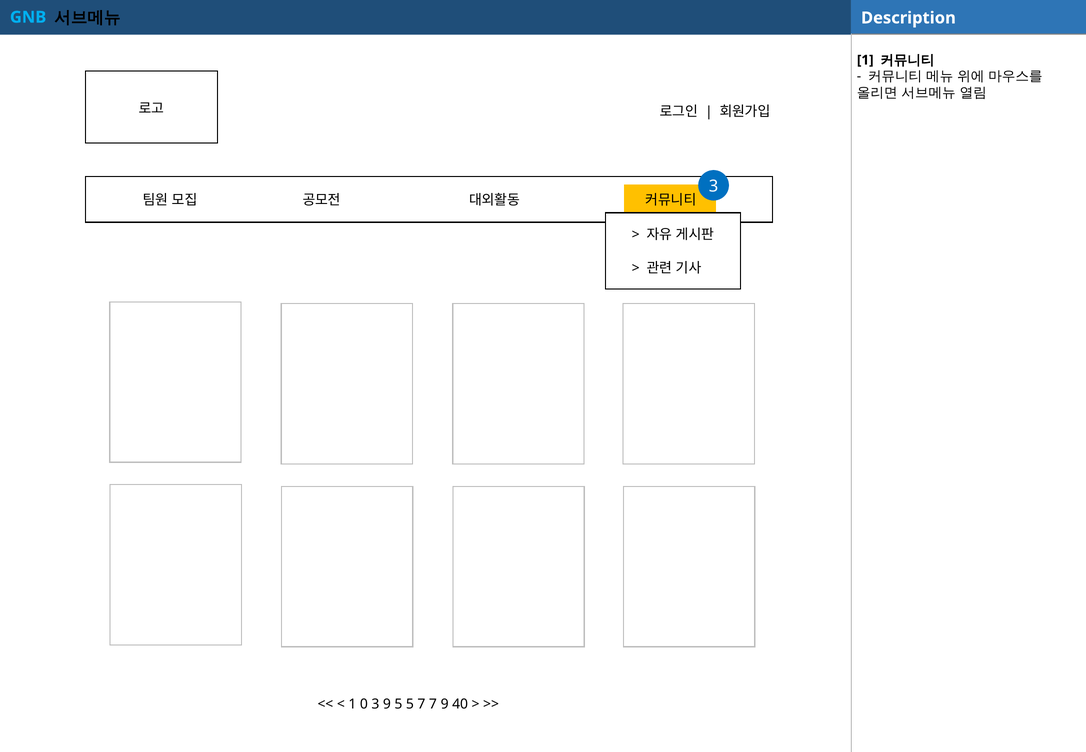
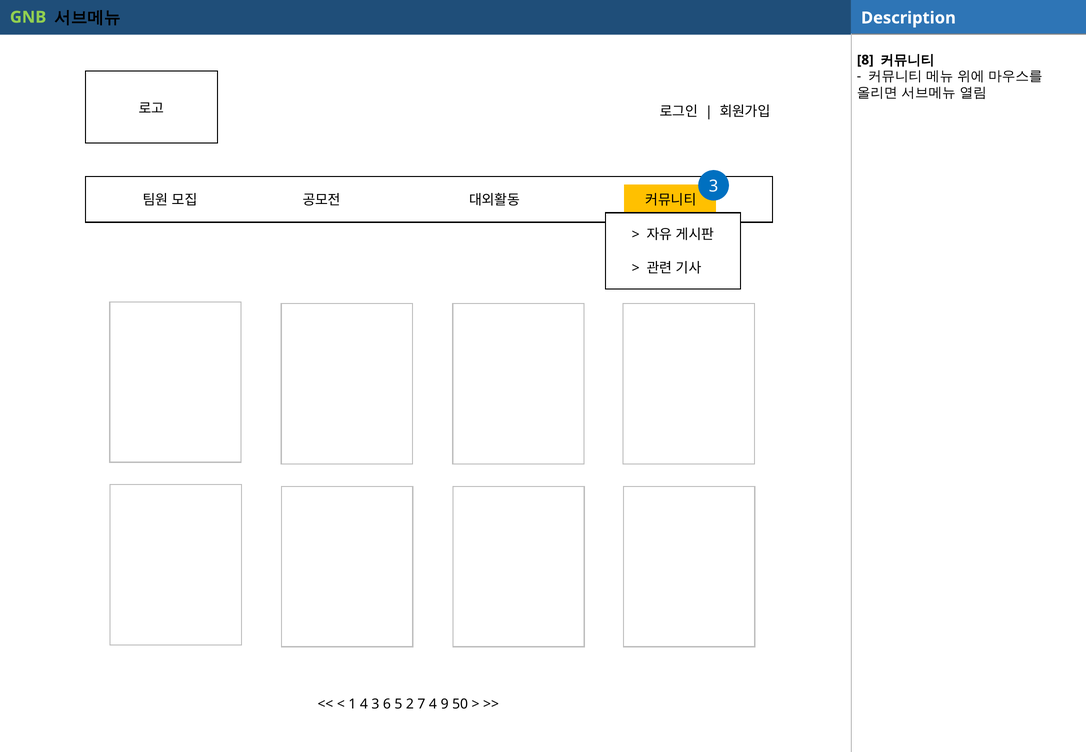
GNB colour: light blue -> light green
1 at (865, 60): 1 -> 8
1 0: 0 -> 4
3 9: 9 -> 6
5 5: 5 -> 2
7 7: 7 -> 4
40: 40 -> 50
